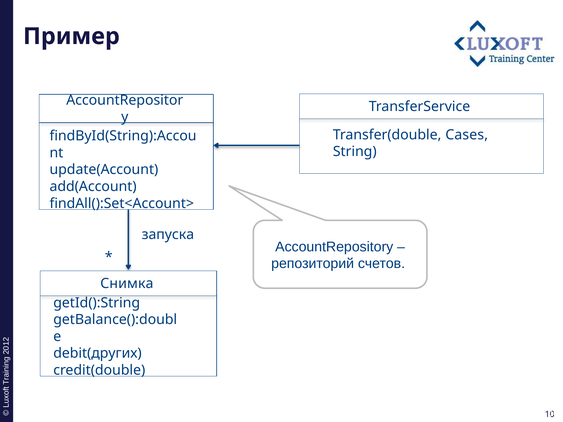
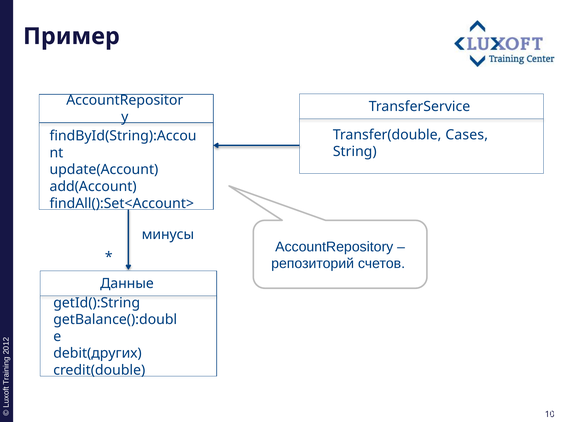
запуска: запуска -> минусы
Снимка: Снимка -> Данные
